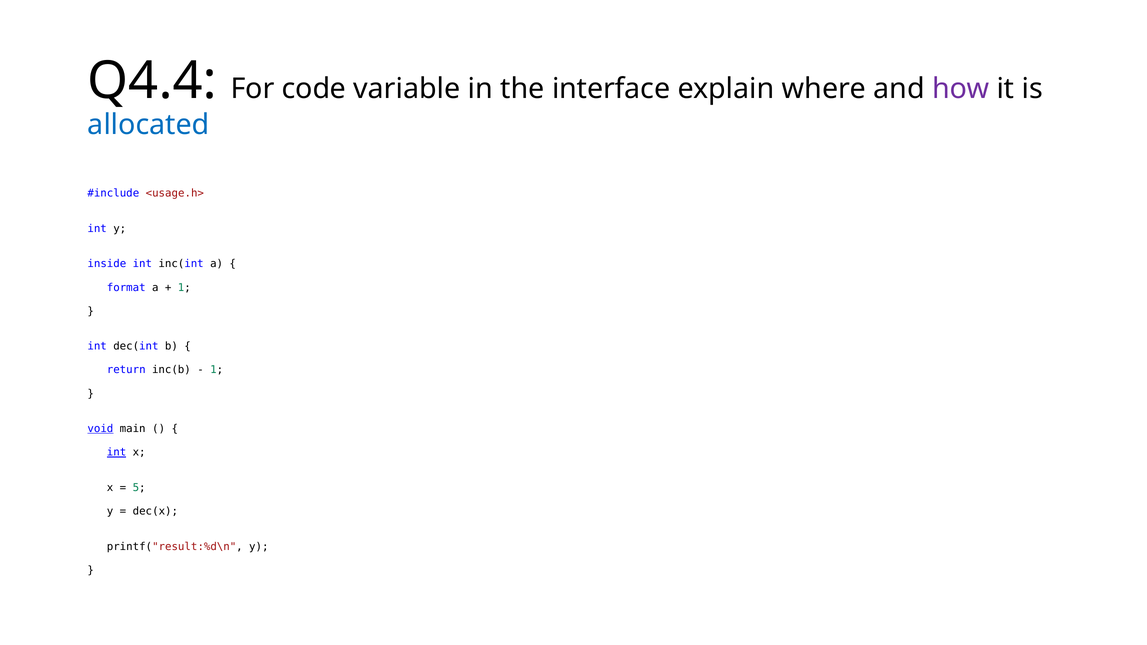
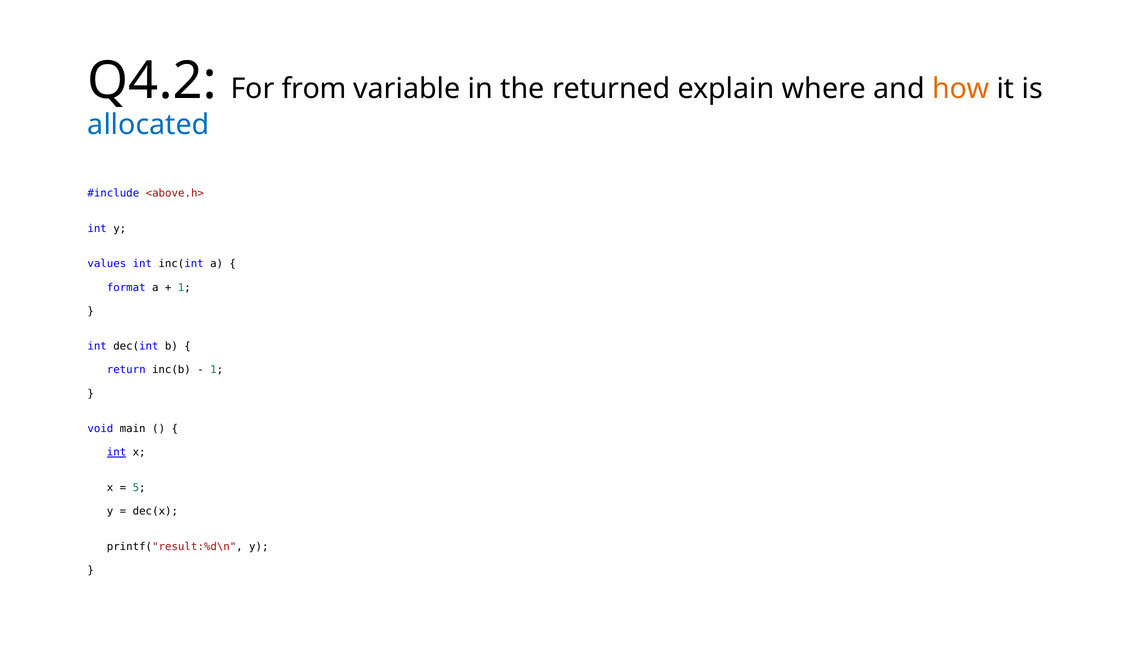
Q4.4: Q4.4 -> Q4.2
code: code -> from
interface: interface -> returned
how colour: purple -> orange
<usage.h>: <usage.h> -> <above.h>
inside: inside -> values
void underline: present -> none
